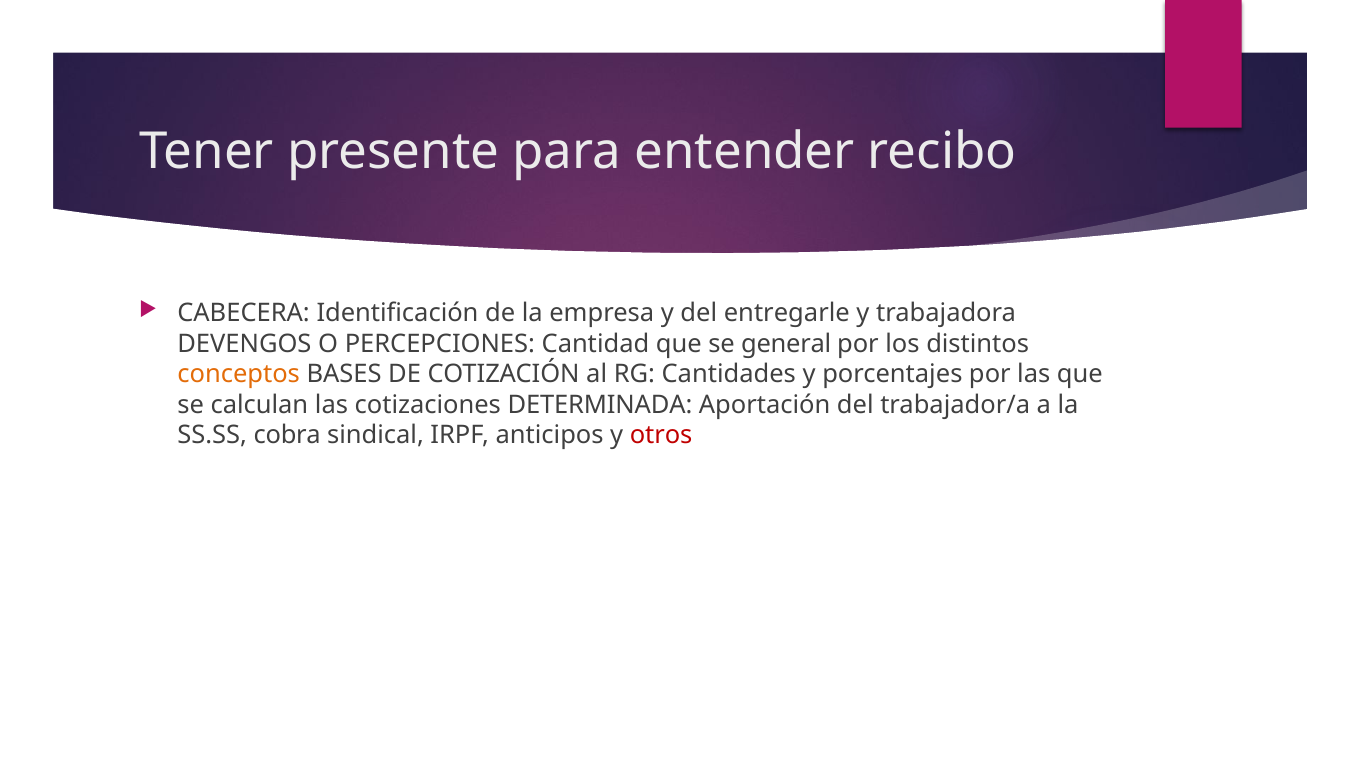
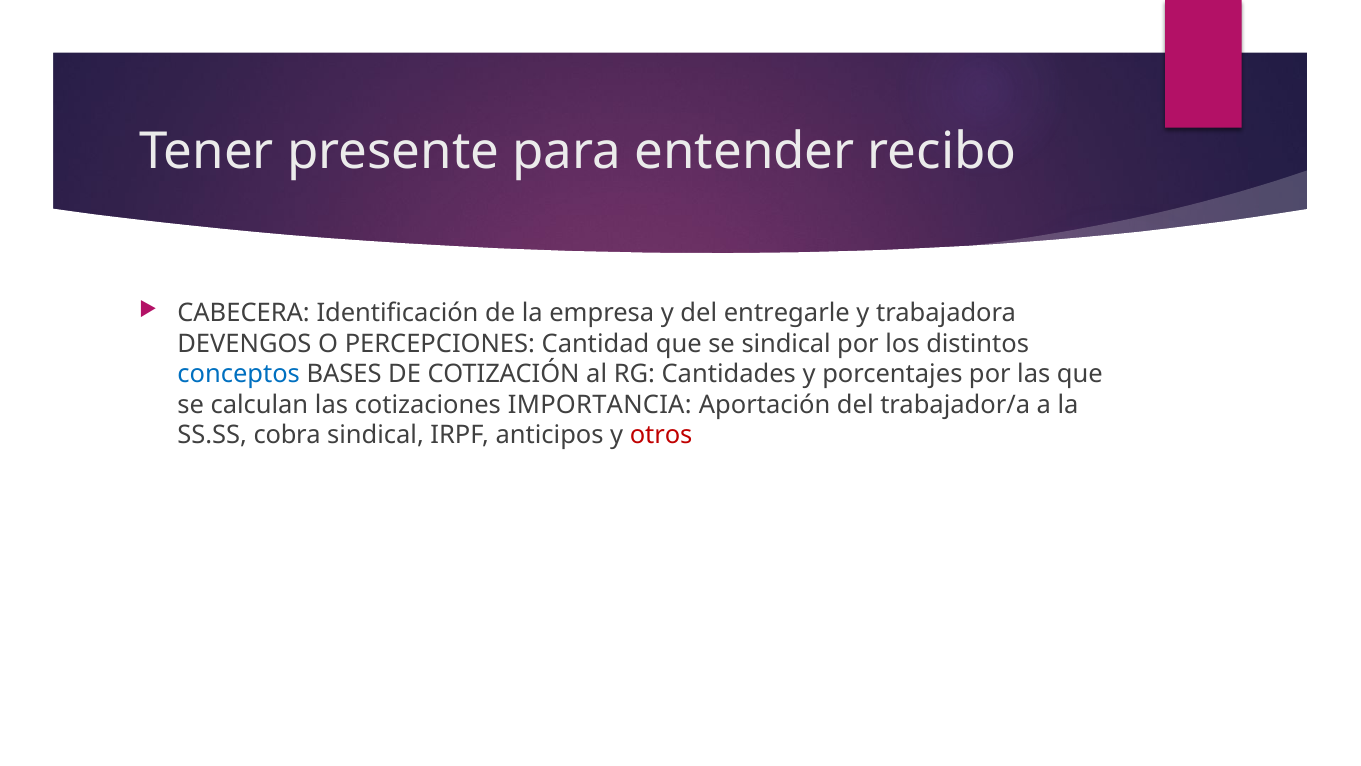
se general: general -> sindical
conceptos colour: orange -> blue
DETERMINADA: DETERMINADA -> IMPORTANCIA
